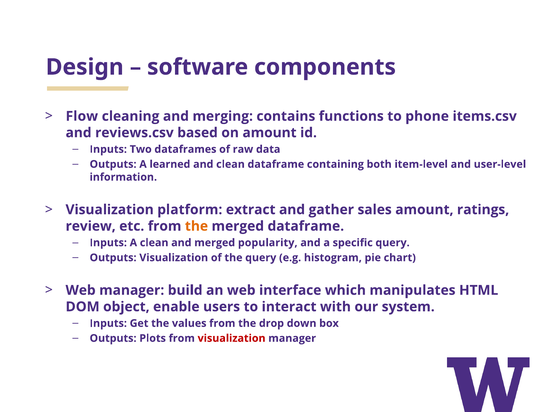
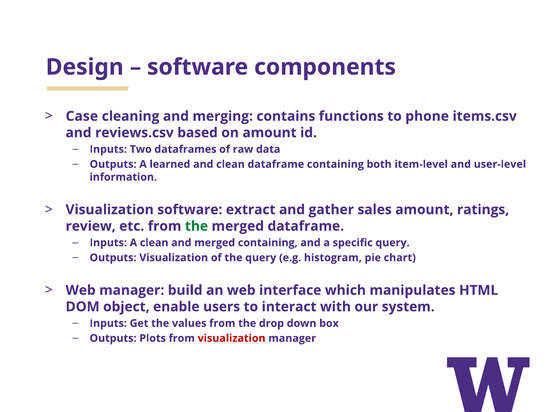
Flow: Flow -> Case
Visualization platform: platform -> software
the at (196, 226) colour: orange -> green
merged popularity: popularity -> containing
